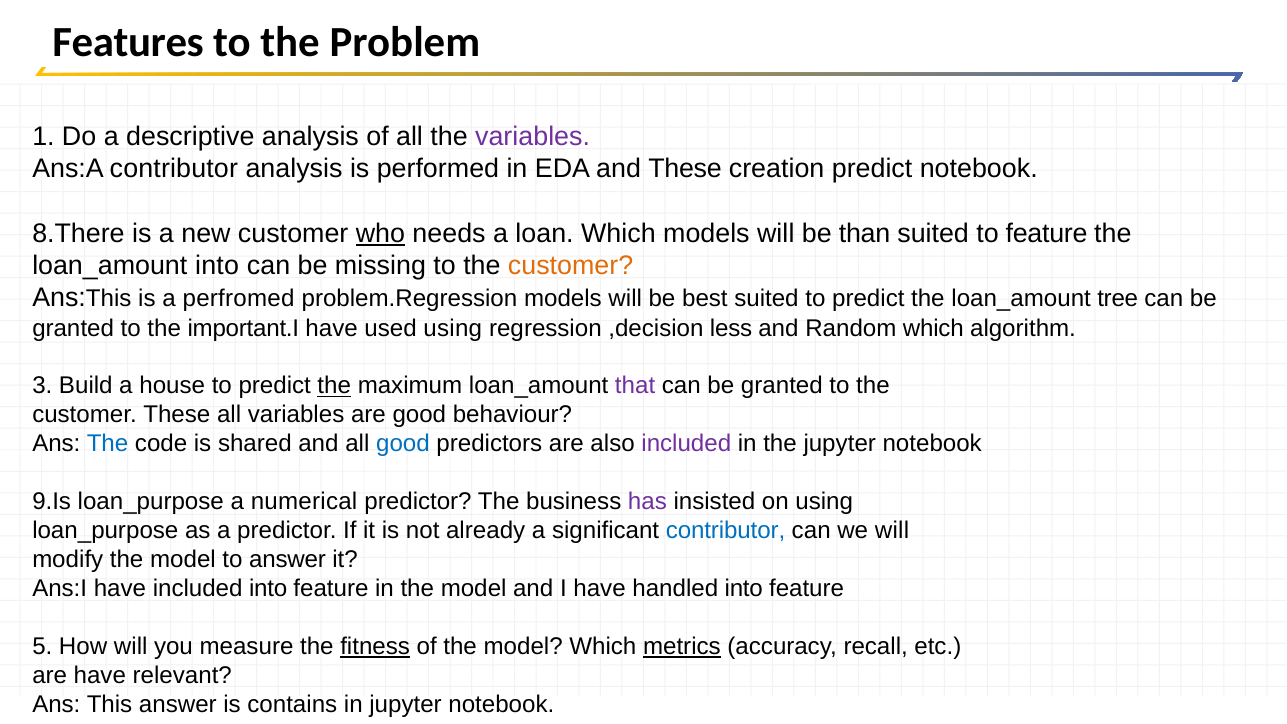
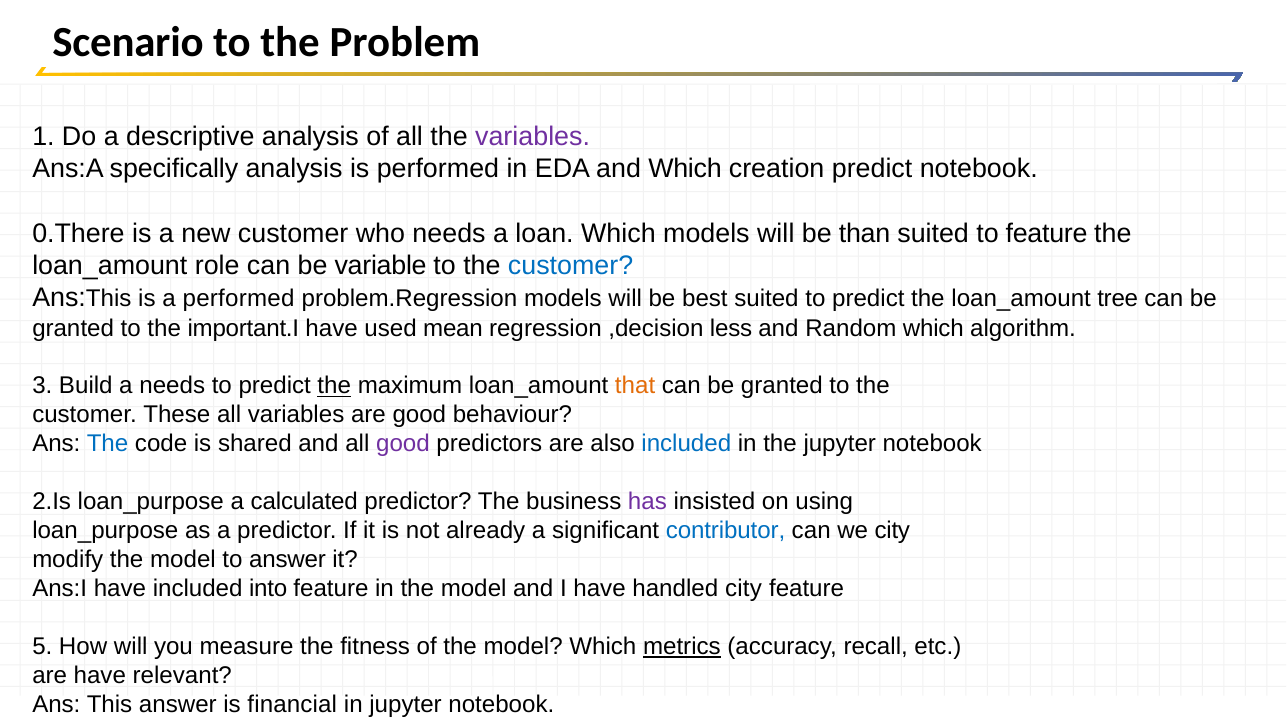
Features: Features -> Scenario
Ans:A contributor: contributor -> specifically
and These: These -> Which
8.There: 8.There -> 0.There
who underline: present -> none
loan_amount into: into -> role
missing: missing -> variable
customer at (571, 265) colour: orange -> blue
a perfromed: perfromed -> performed
used using: using -> mean
a house: house -> needs
that colour: purple -> orange
good at (403, 444) colour: blue -> purple
included at (686, 444) colour: purple -> blue
9.Is: 9.Is -> 2.Is
numerical: numerical -> calculated
we will: will -> city
handled into: into -> city
fitness underline: present -> none
contains: contains -> financial
